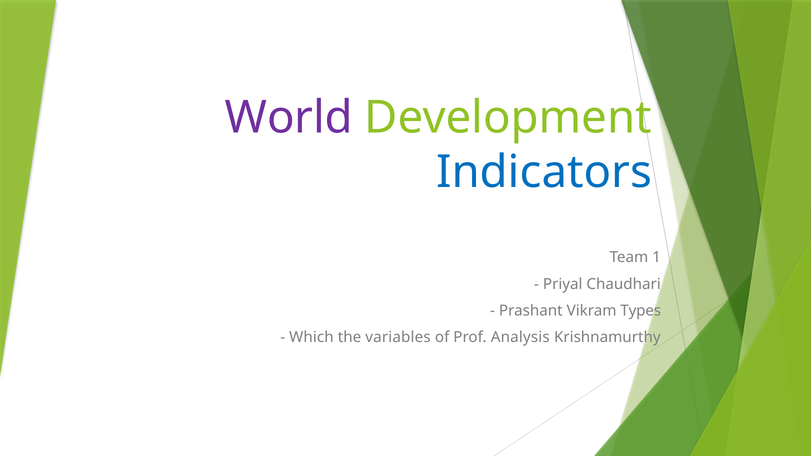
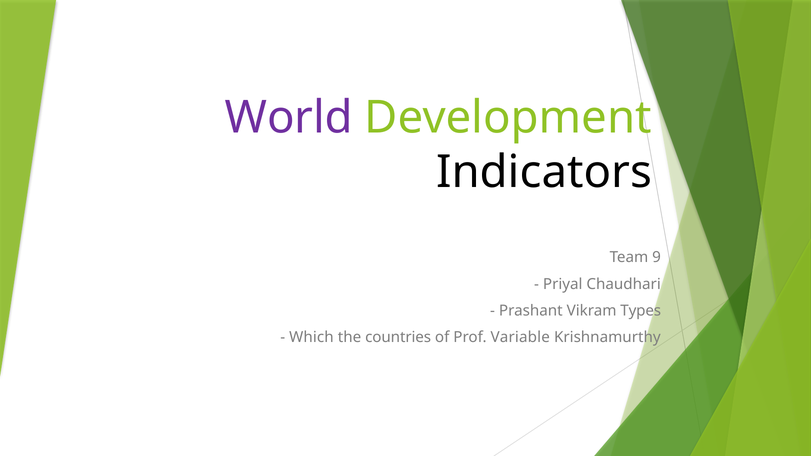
Indicators colour: blue -> black
1: 1 -> 9
variables: variables -> countries
Analysis: Analysis -> Variable
